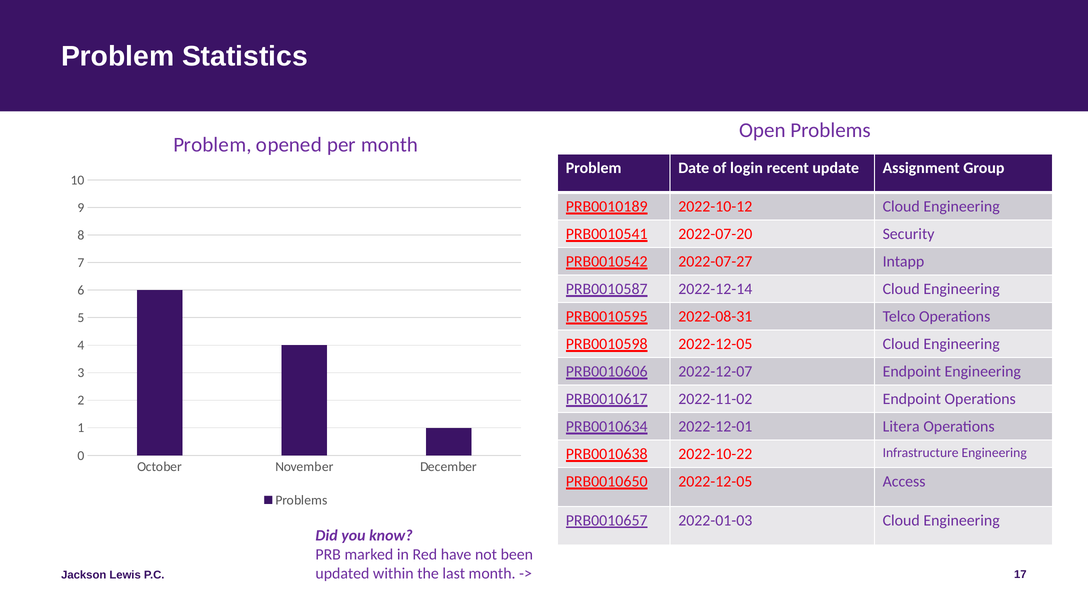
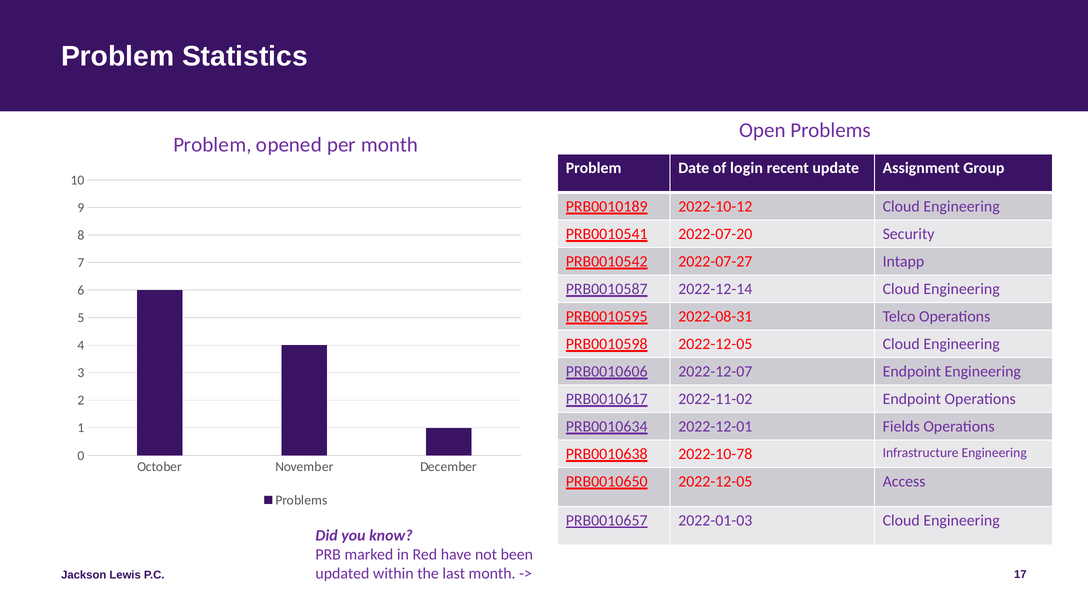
Litera: Litera -> Fields
2022-10-22: 2022-10-22 -> 2022-10-78
